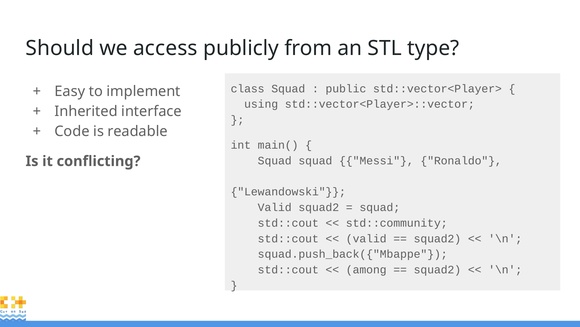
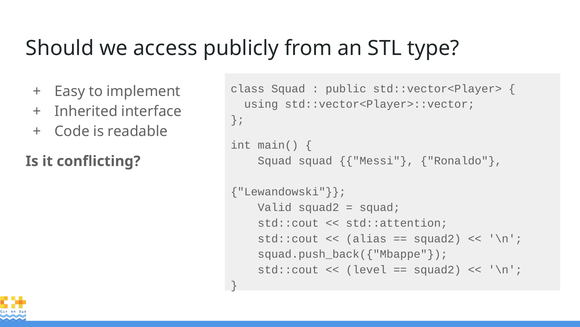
std::community: std::community -> std::attention
valid at (366, 238): valid -> alias
among: among -> level
